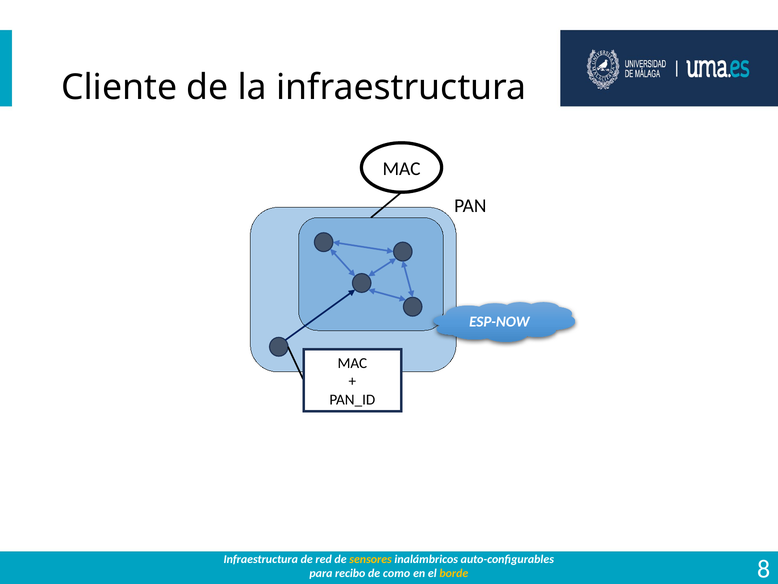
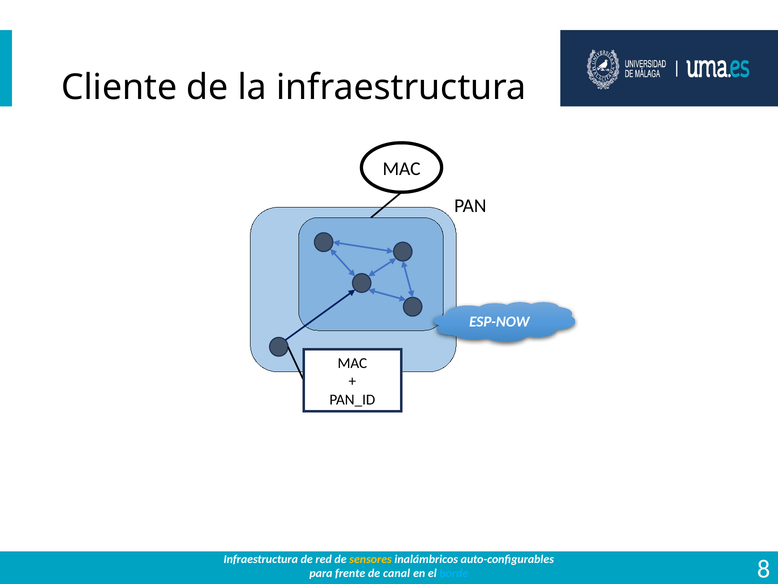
recibo: recibo -> frente
como: como -> canal
borde colour: yellow -> light blue
